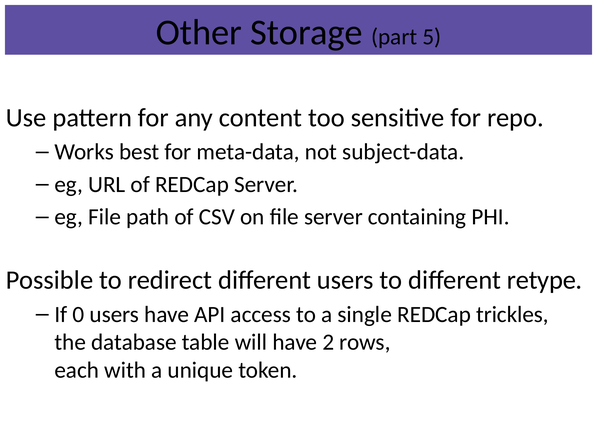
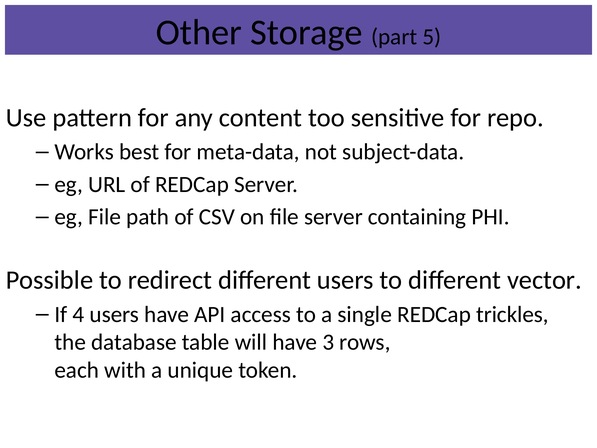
retype: retype -> vector
0: 0 -> 4
2: 2 -> 3
